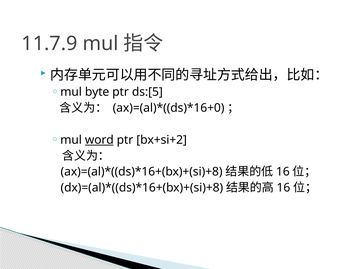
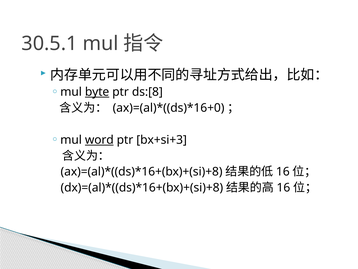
11.7.9: 11.7.9 -> 30.5.1
byte underline: none -> present
ds:[5: ds:[5 -> ds:[8
bx+si+2: bx+si+2 -> bx+si+3
